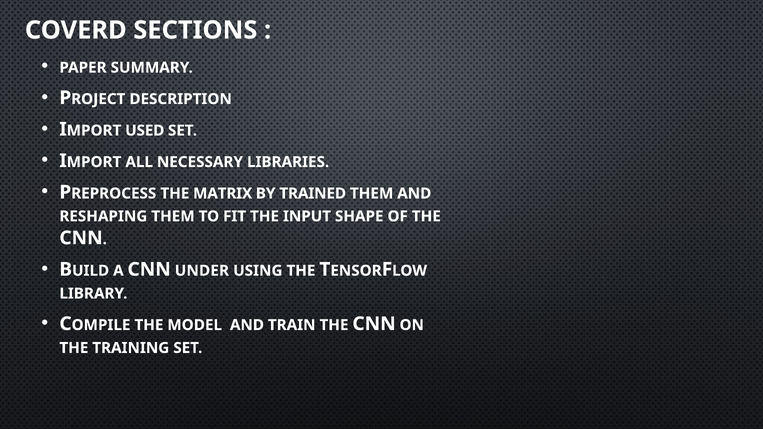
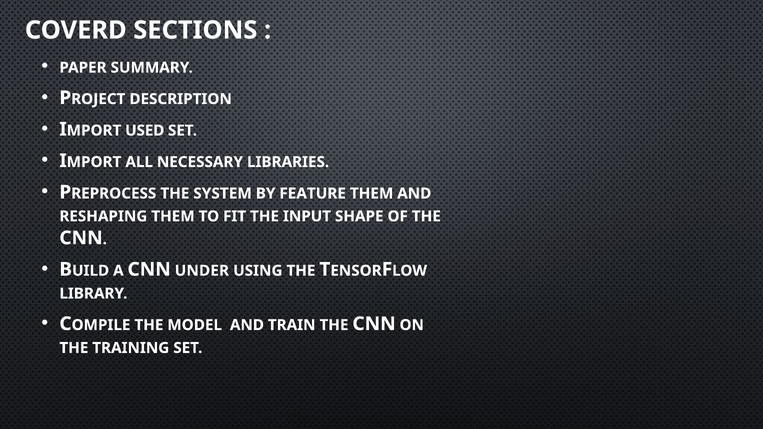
MATRIX: MATRIX -> SYSTEM
TRAINED: TRAINED -> FEATURE
